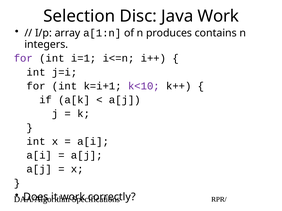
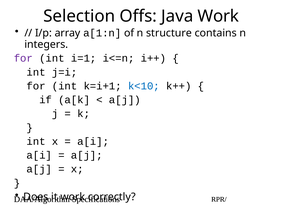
Disc: Disc -> Offs
produces: produces -> structure
k<10 colour: purple -> blue
